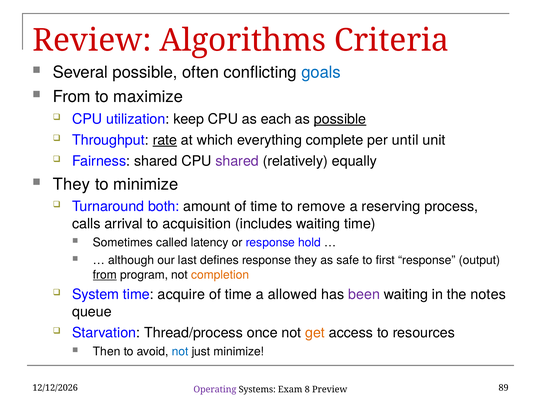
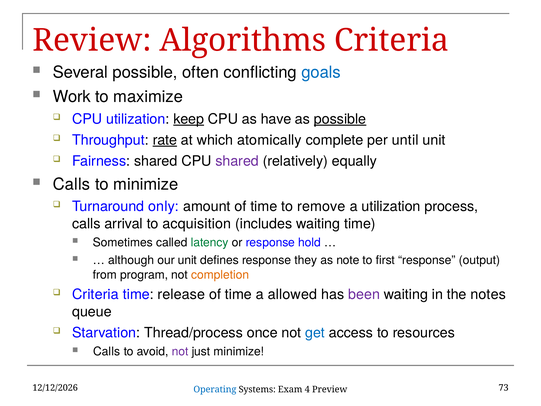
From at (72, 97): From -> Work
keep underline: none -> present
each: each -> have
everything: everything -> atomically
They at (72, 184): They -> Calls
both: both -> only
a reserving: reserving -> utilization
latency colour: black -> green
our last: last -> unit
safe: safe -> note
from at (105, 275) underline: present -> none
System at (96, 294): System -> Criteria
acquire: acquire -> release
get colour: orange -> blue
Then at (107, 351): Then -> Calls
not at (180, 351) colour: blue -> purple
89: 89 -> 73
Operating colour: purple -> blue
8: 8 -> 4
